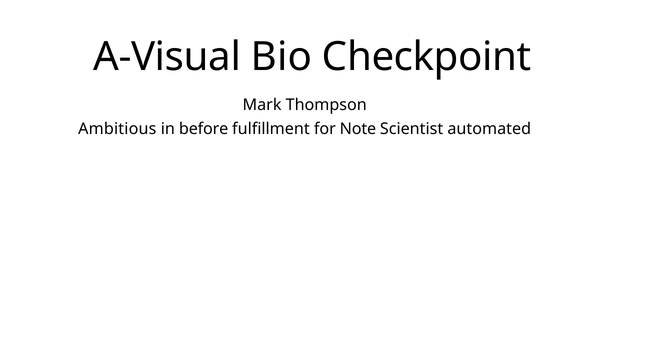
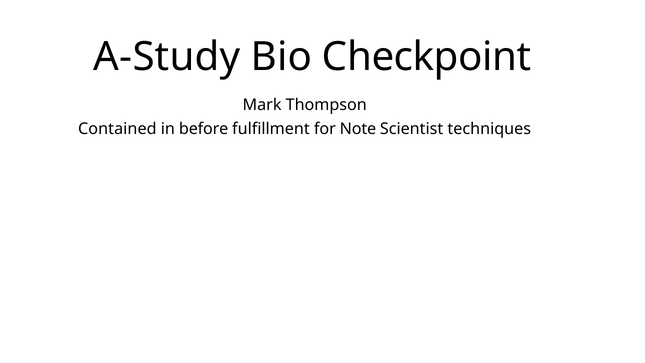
A-Visual: A-Visual -> A-Study
Ambitious: Ambitious -> Contained
automated: automated -> techniques
